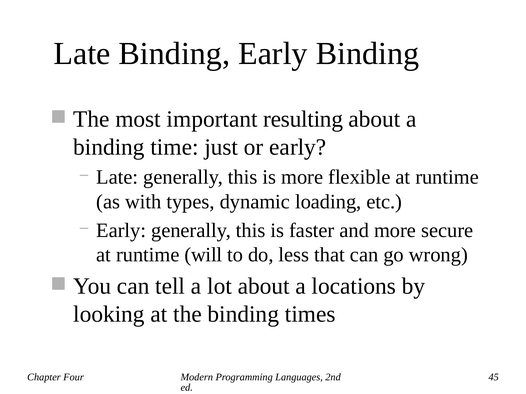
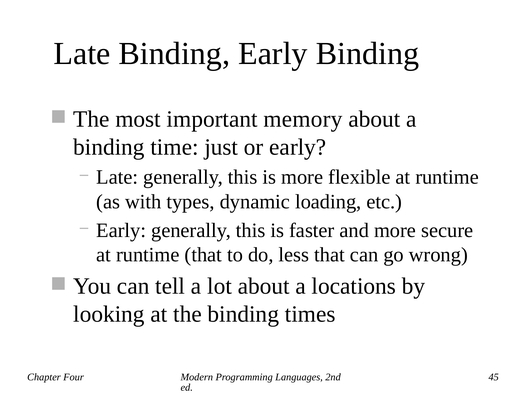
resulting: resulting -> memory
runtime will: will -> that
